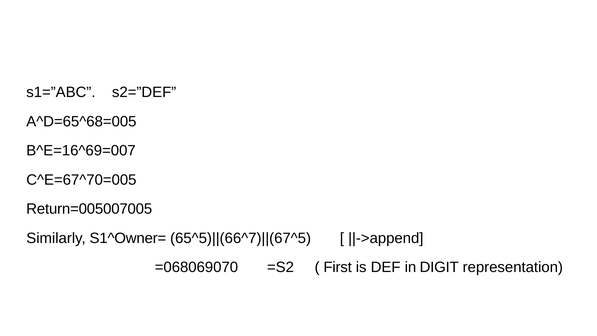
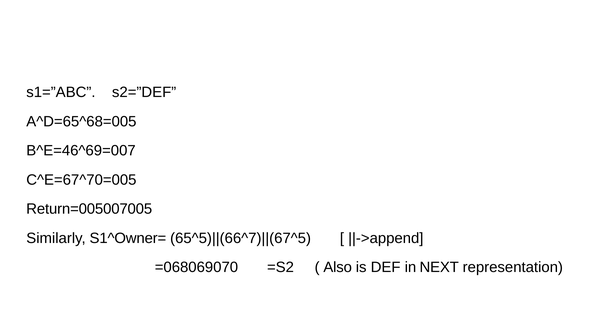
B^E=16^69=007: B^E=16^69=007 -> B^E=46^69=007
First: First -> Also
DIGIT: DIGIT -> NEXT
